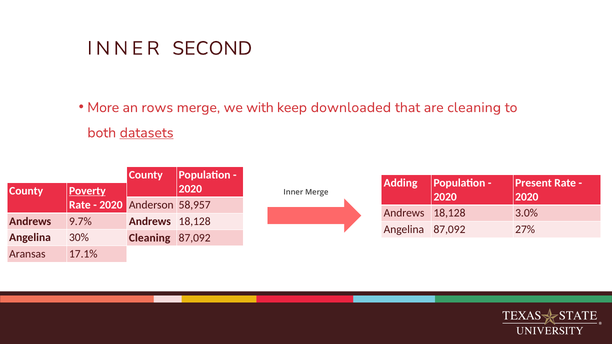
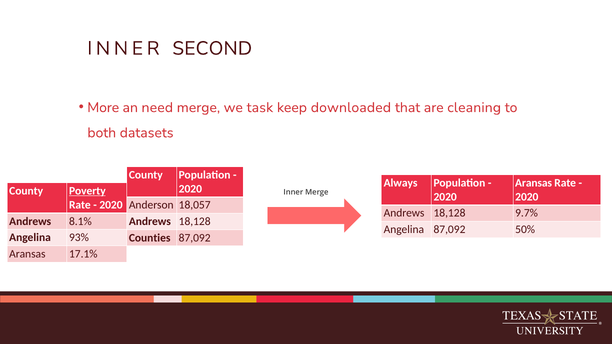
rows: rows -> need
with: with -> task
datasets underline: present -> none
Adding: Adding -> Always
Present at (533, 183): Present -> Aransas
58,957: 58,957 -> 18,057
3.0%: 3.0% -> 9.7%
9.7%: 9.7% -> 8.1%
27%: 27% -> 50%
30%: 30% -> 93%
Cleaning at (150, 238): Cleaning -> Counties
